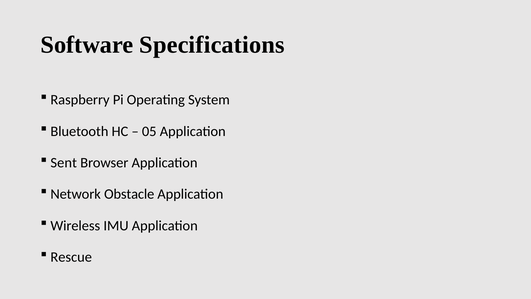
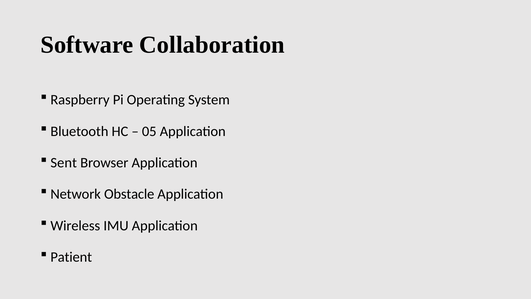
Specifications: Specifications -> Collaboration
Rescue: Rescue -> Patient
